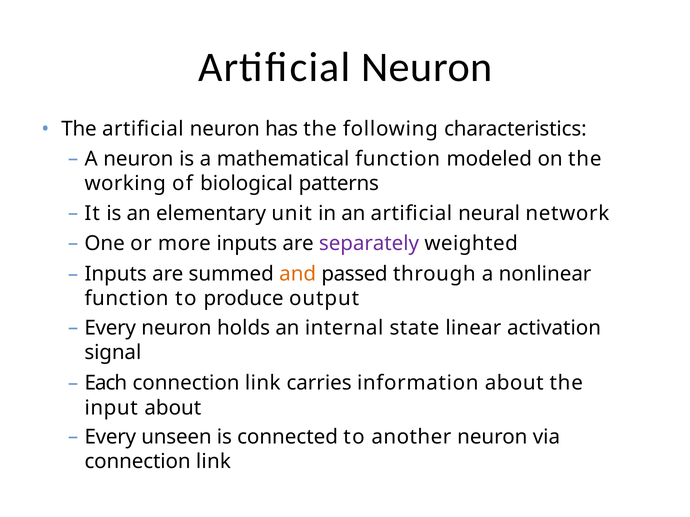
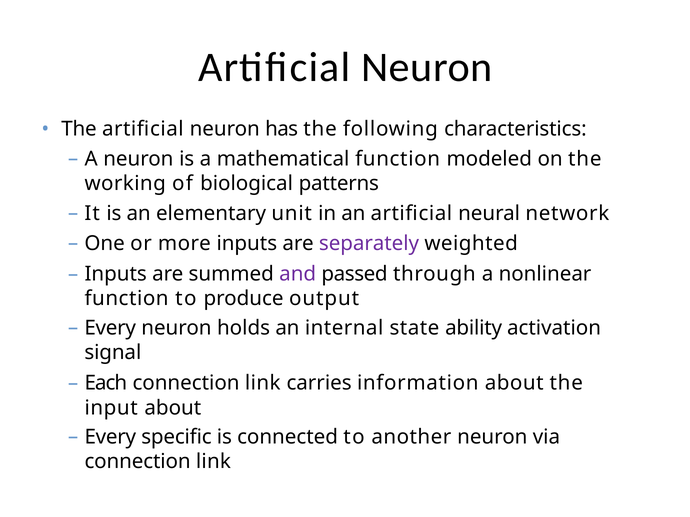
and colour: orange -> purple
linear: linear -> ability
unseen: unseen -> specific
